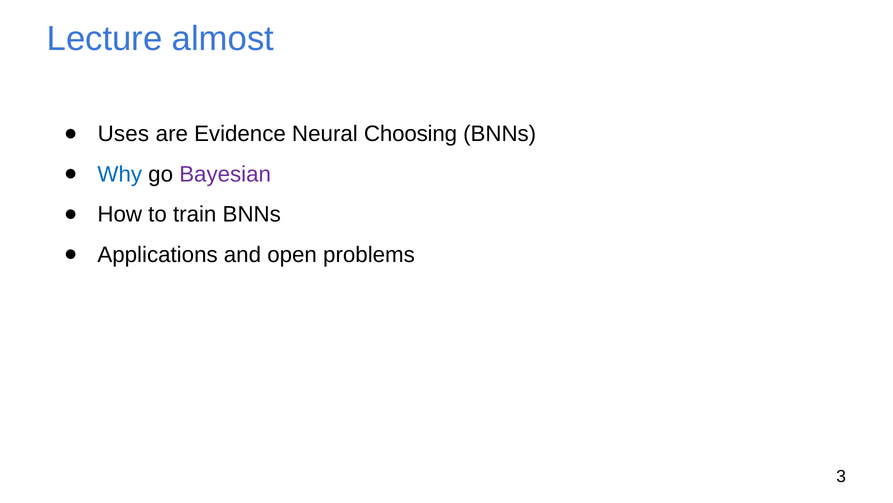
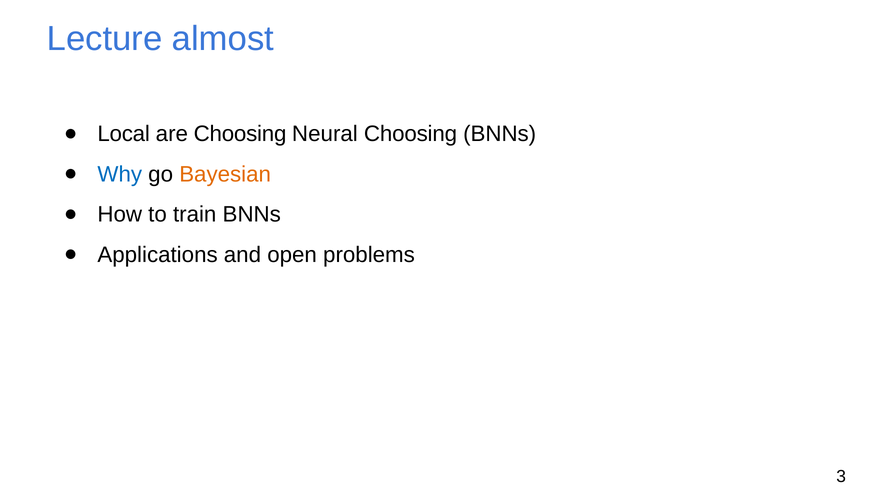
Uses: Uses -> Local
are Evidence: Evidence -> Choosing
Bayesian colour: purple -> orange
